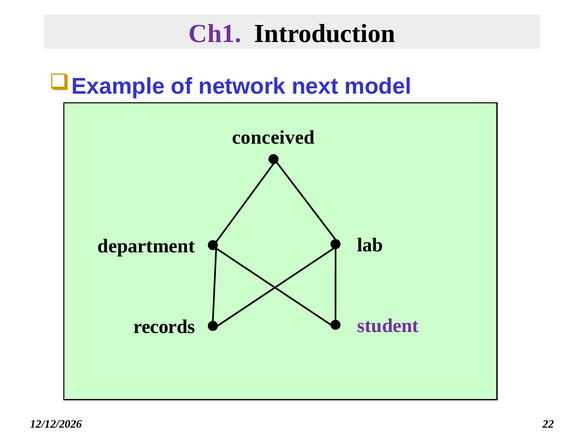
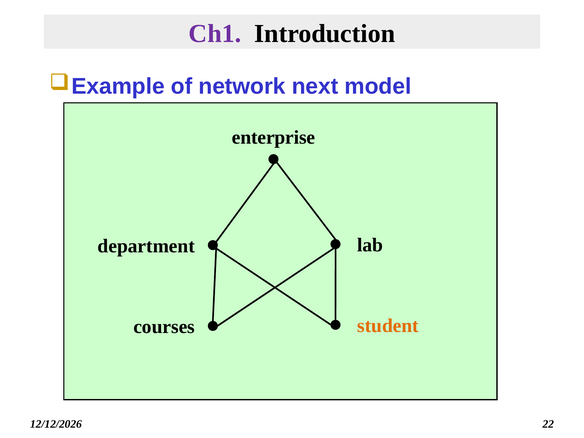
conceived: conceived -> enterprise
student colour: purple -> orange
records: records -> courses
